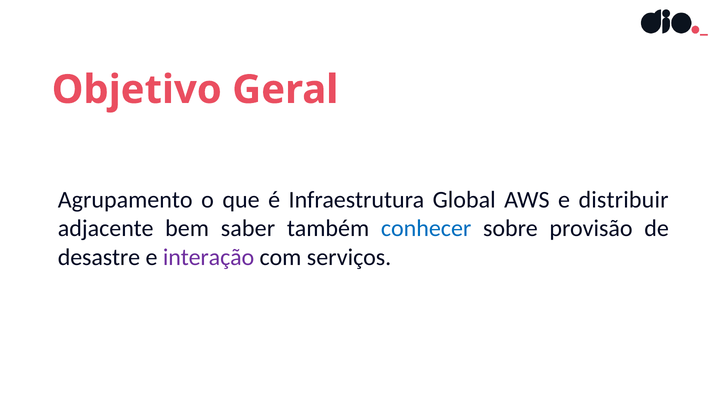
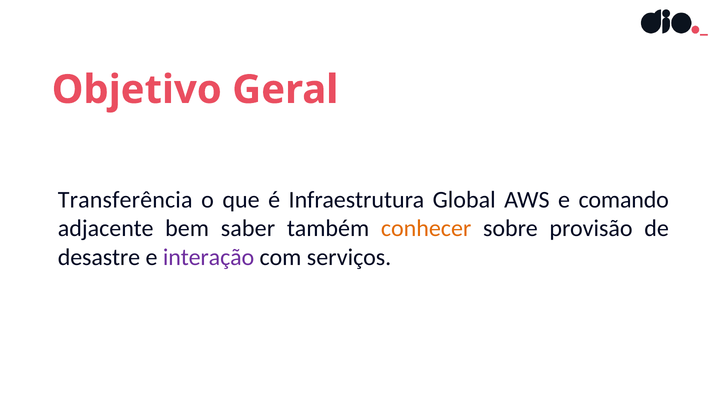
Agrupamento: Agrupamento -> Transferência
distribuir: distribuir -> comando
conhecer colour: blue -> orange
